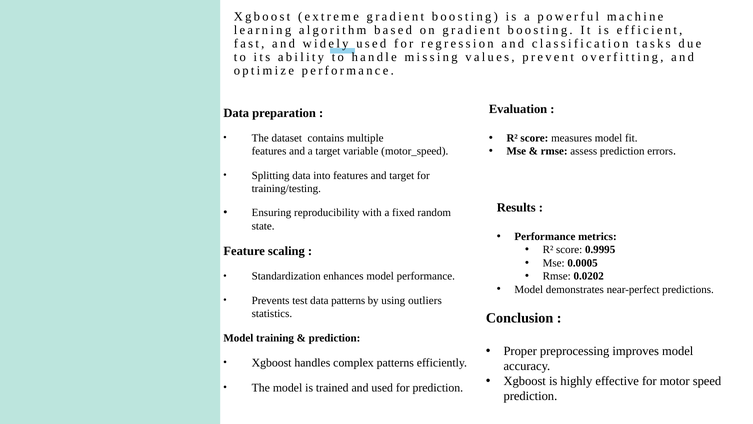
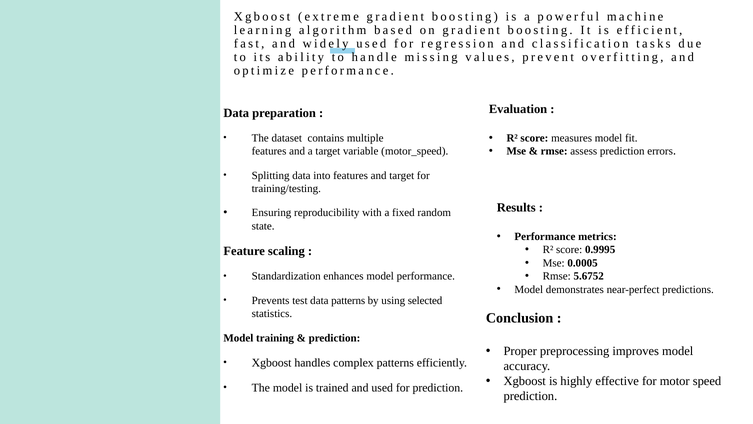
0.0202: 0.0202 -> 5.6752
outliers: outliers -> selected
